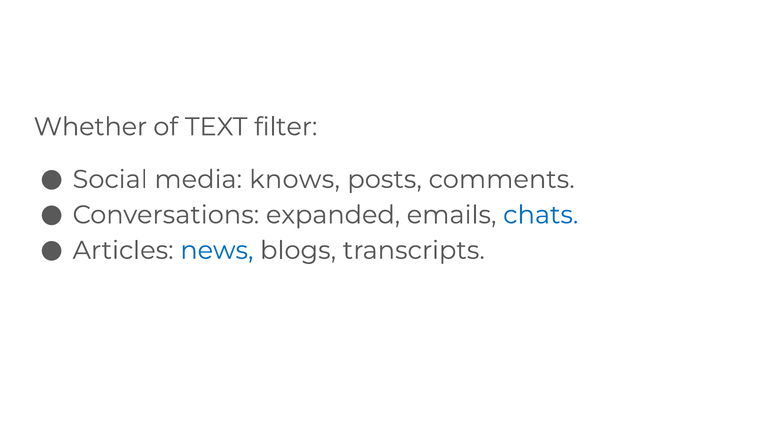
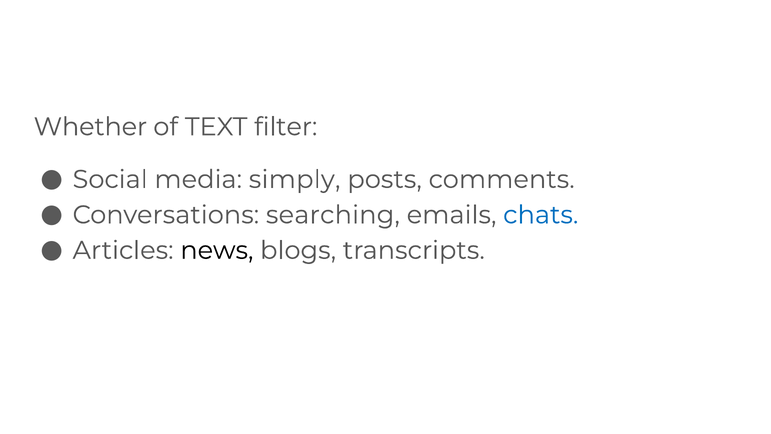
knows: knows -> simply
expanded: expanded -> searching
news colour: blue -> black
